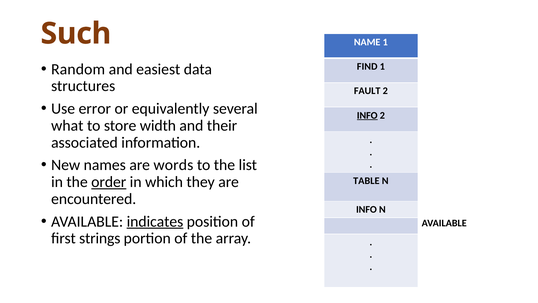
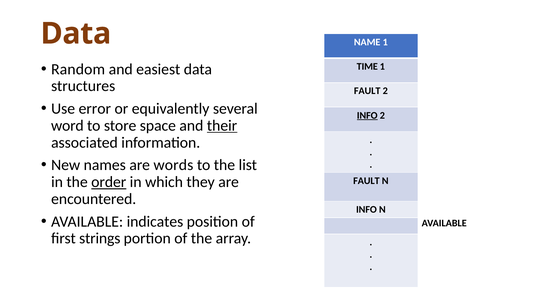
Such at (76, 34): Such -> Data
FIND: FIND -> TIME
what: what -> word
width: width -> space
their underline: none -> present
TABLE at (366, 181): TABLE -> FAULT
indicates underline: present -> none
